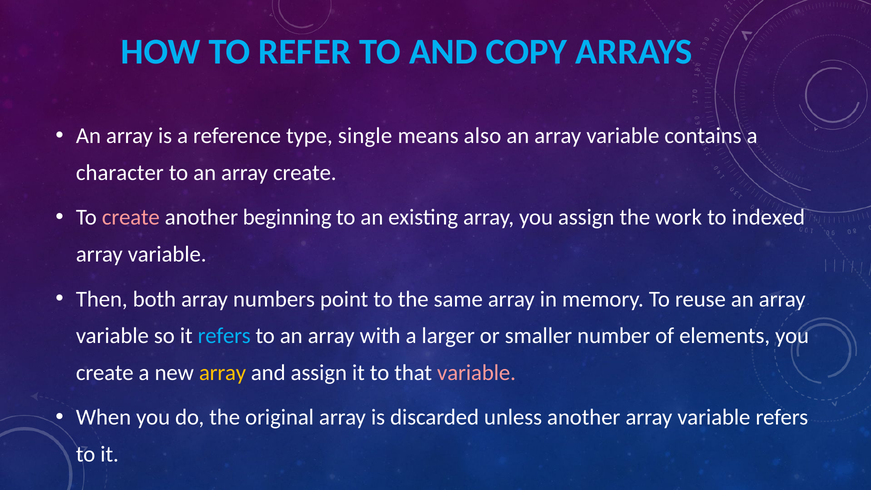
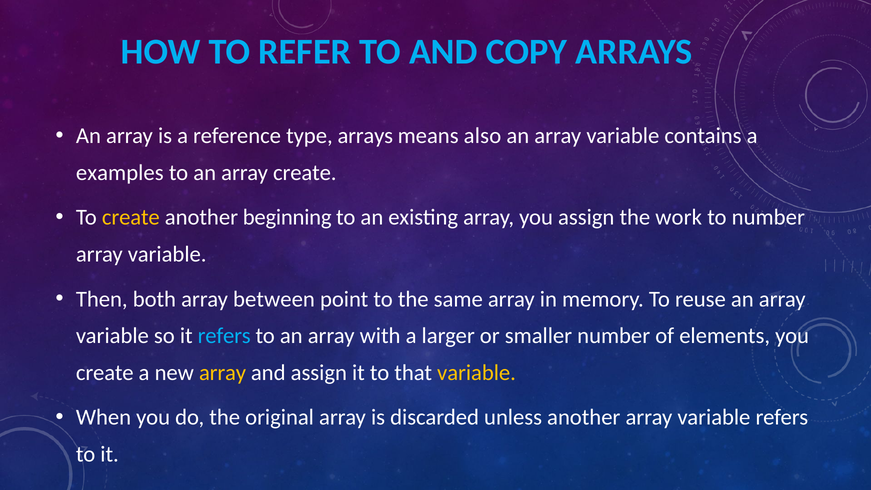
type single: single -> arrays
character: character -> examples
create at (131, 217) colour: pink -> yellow
to indexed: indexed -> number
numbers: numbers -> between
variable at (476, 372) colour: pink -> yellow
